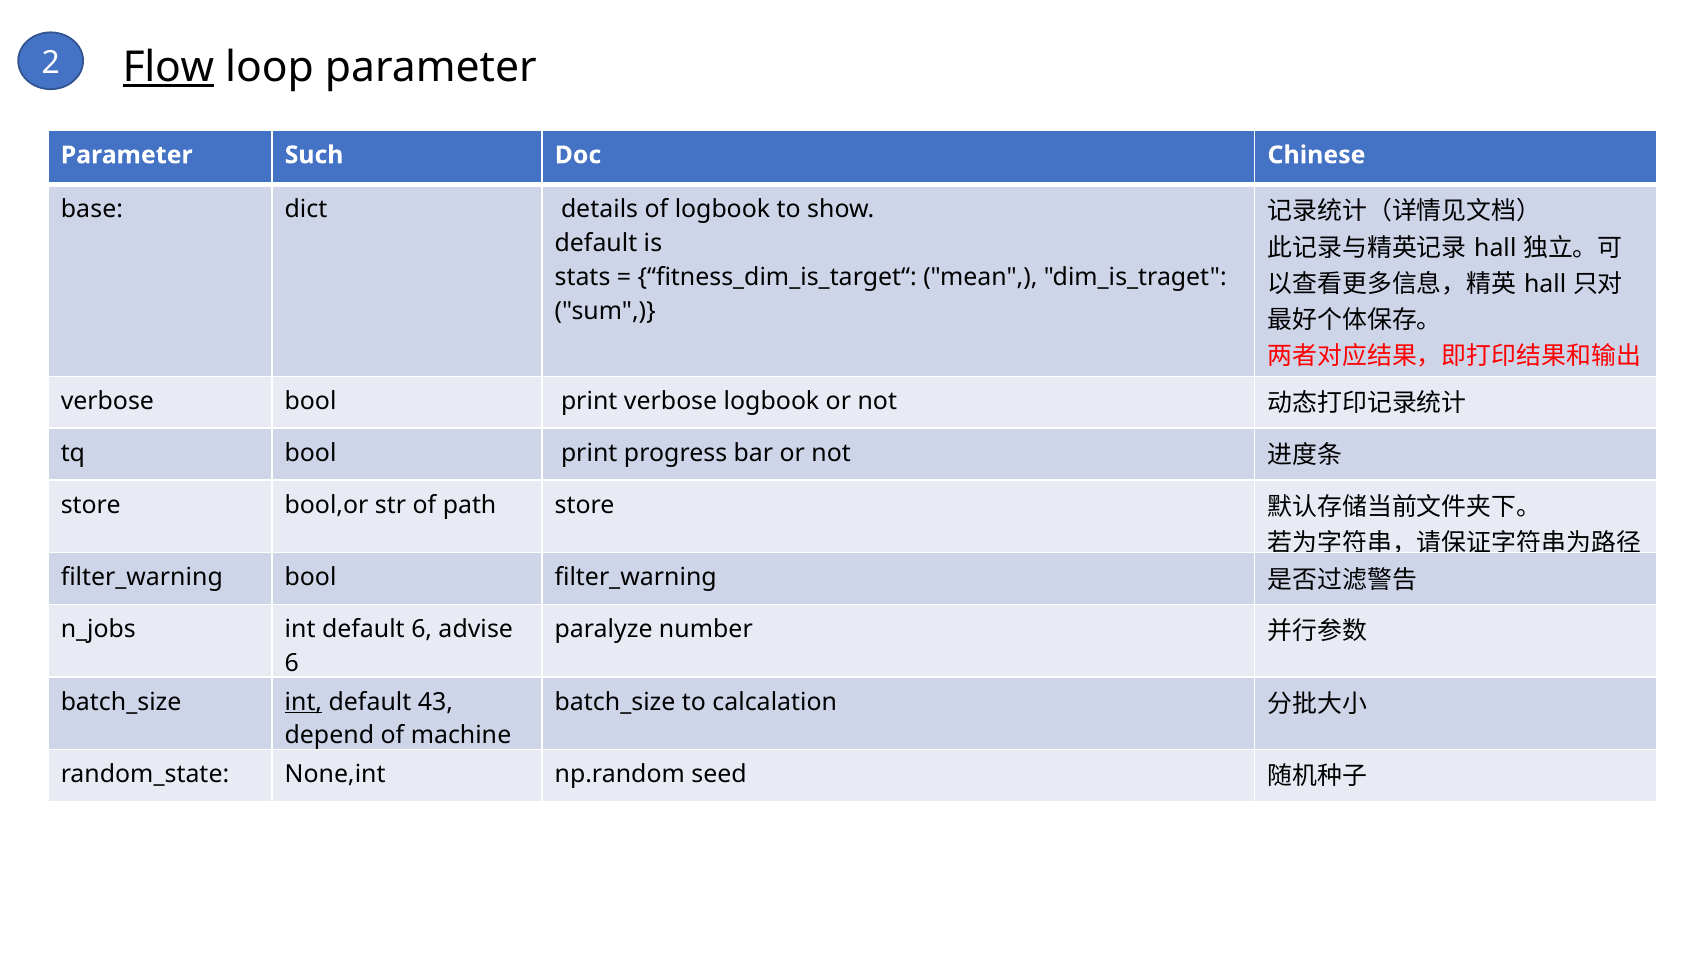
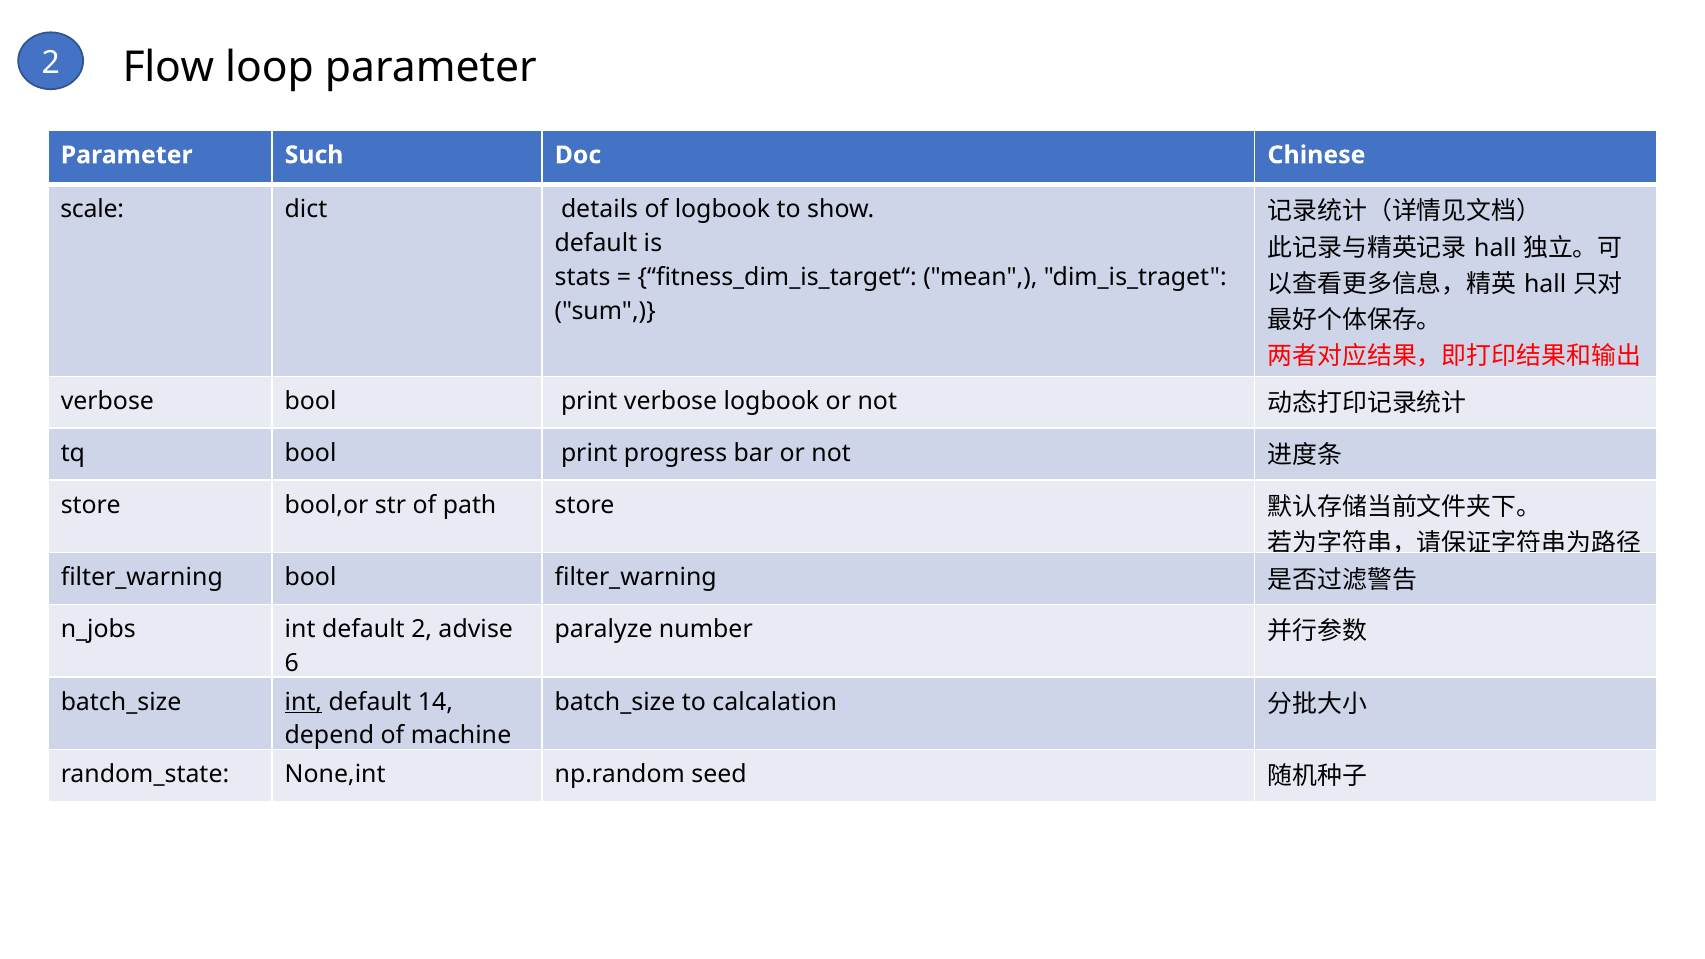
Flow underline: present -> none
base: base -> scale
default 6: 6 -> 2
43: 43 -> 14
